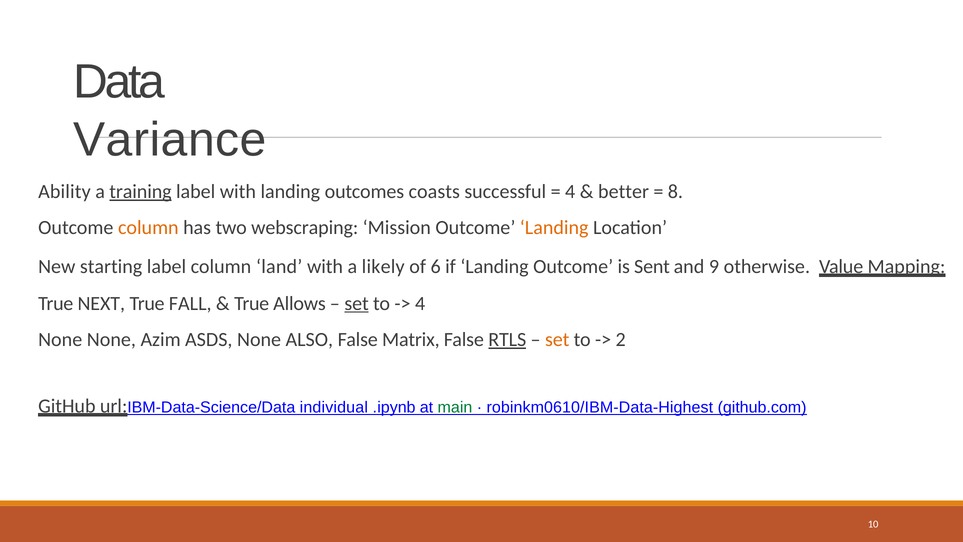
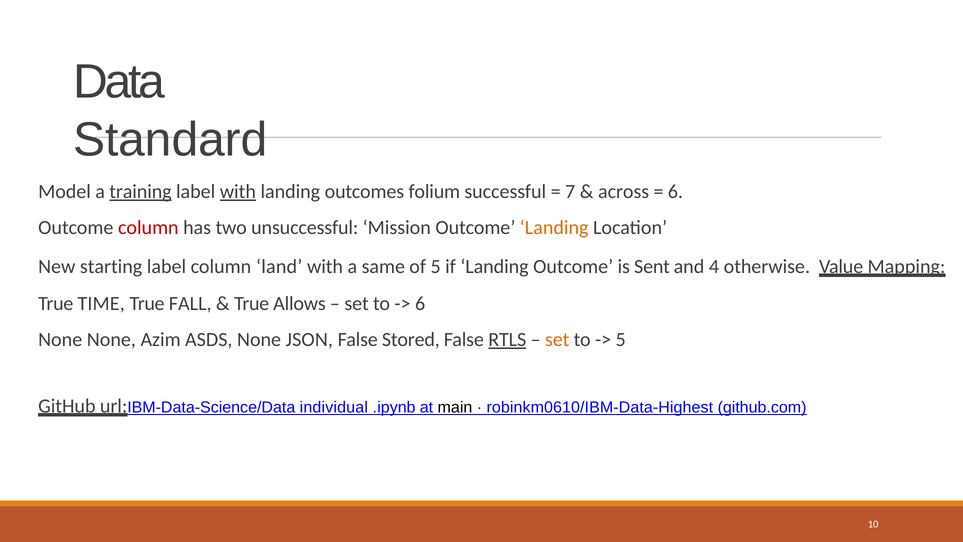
Variance: Variance -> Standard
Ability: Ability -> Model
with at (238, 192) underline: none -> present
coasts: coasts -> folium
4 at (570, 192): 4 -> 7
better: better -> across
8 at (675, 192): 8 -> 6
column at (148, 227) colour: orange -> red
webscraping: webscraping -> unsuccessful
likely: likely -> same
of 6: 6 -> 5
9: 9 -> 4
NEXT: NEXT -> TIME
set at (357, 303) underline: present -> none
4 at (420, 303): 4 -> 6
ALSO: ALSO -> JSON
Matrix: Matrix -> Stored
2 at (621, 339): 2 -> 5
main colour: green -> black
